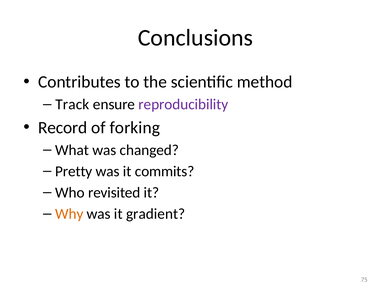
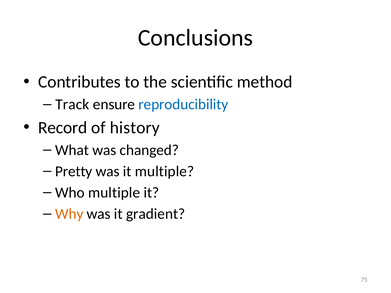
reproducibility colour: purple -> blue
forking: forking -> history
it commits: commits -> multiple
Who revisited: revisited -> multiple
